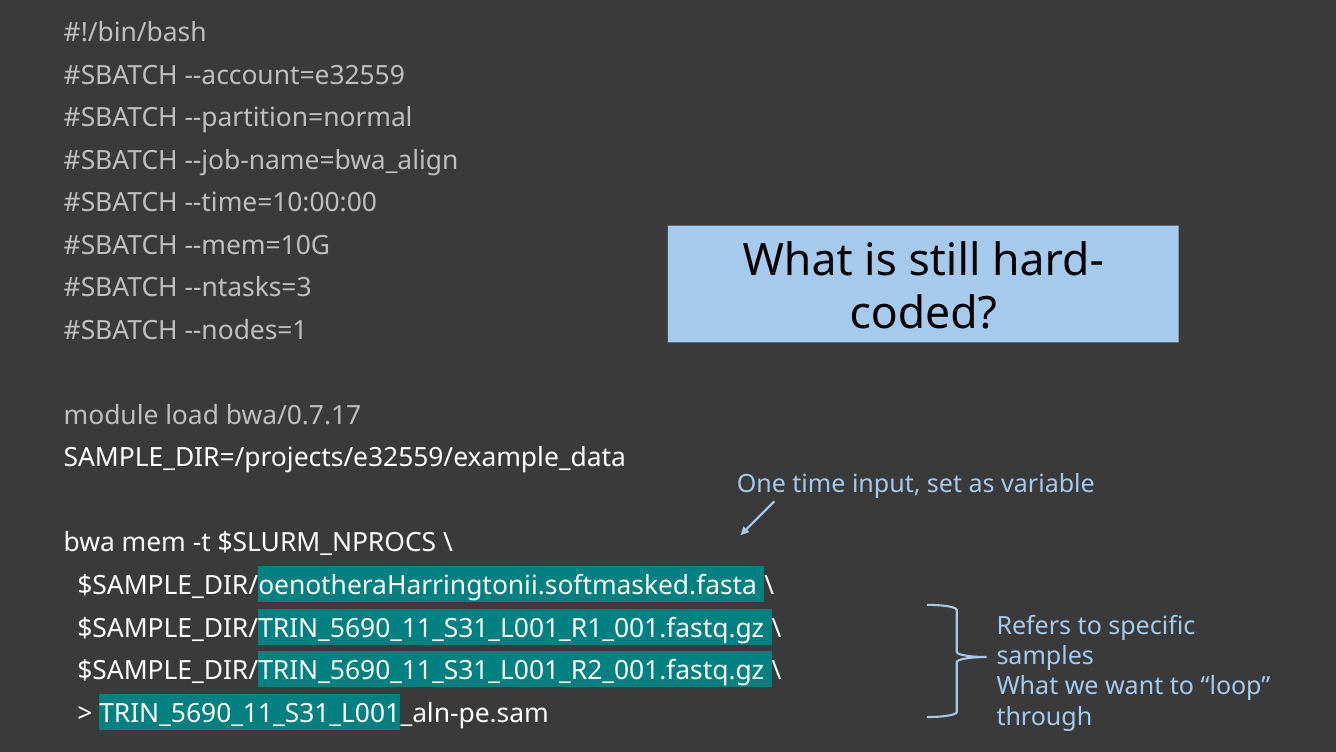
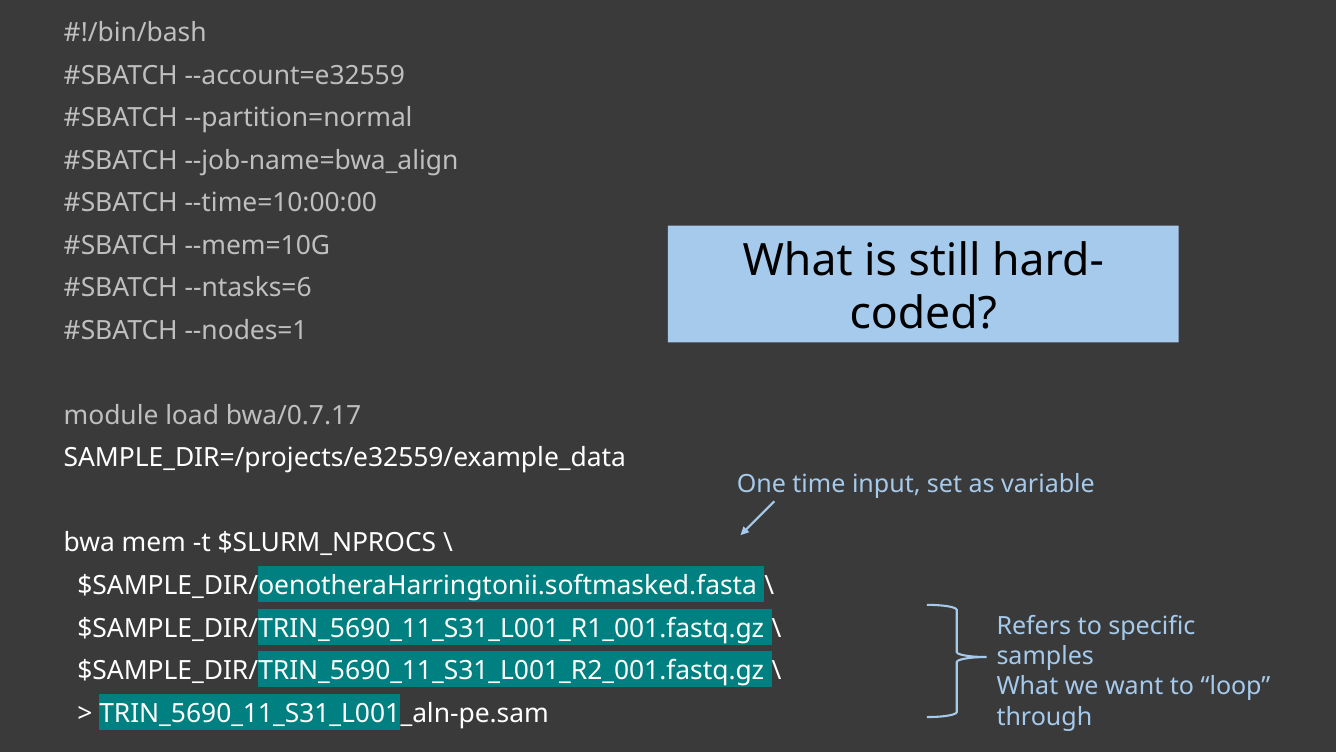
--ntasks=3: --ntasks=3 -> --ntasks=6
